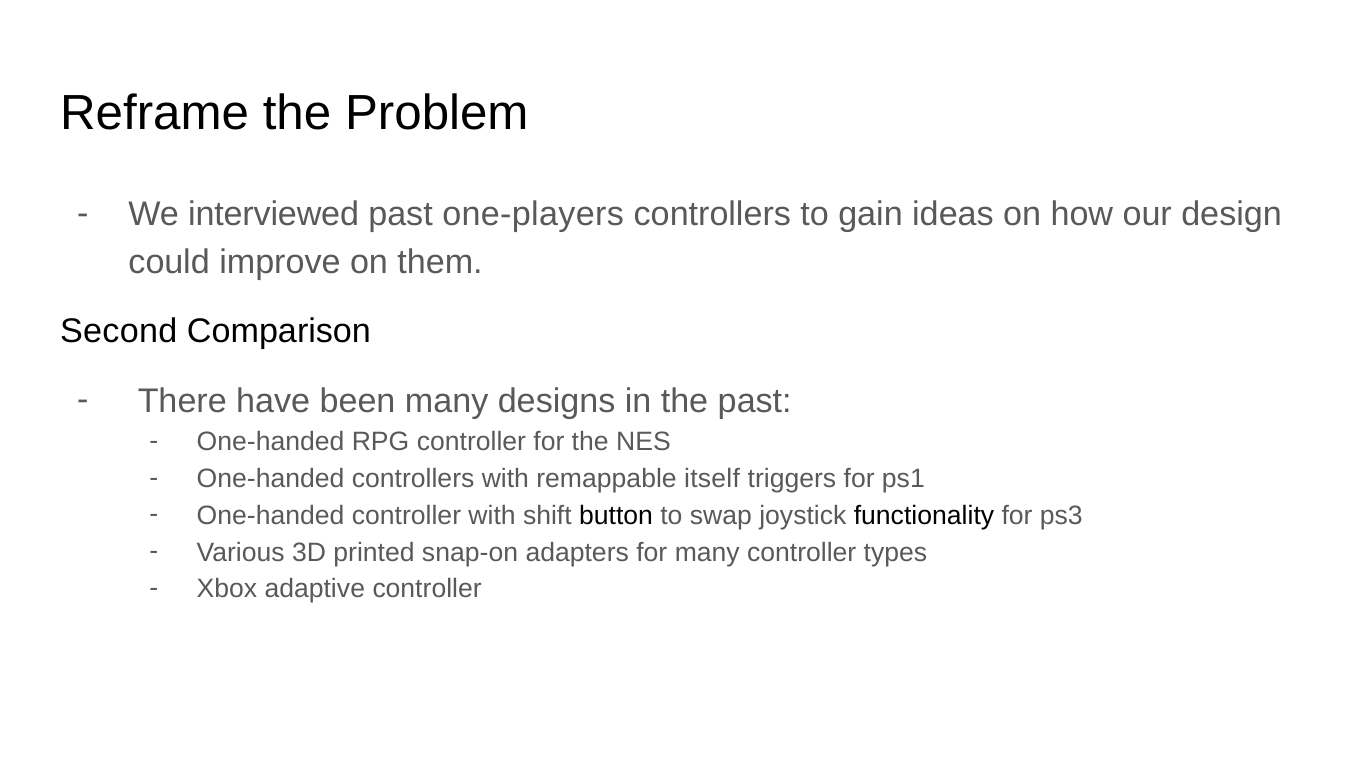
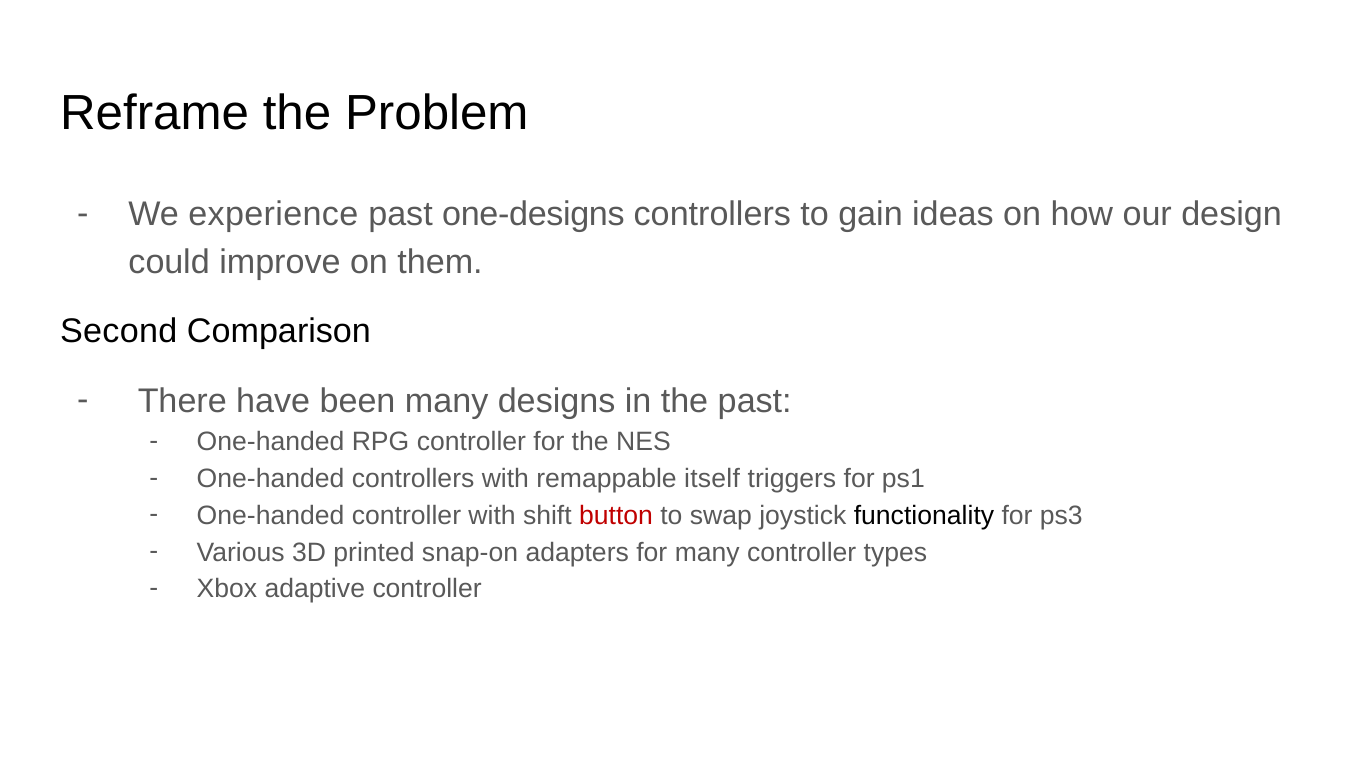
interviewed: interviewed -> experience
one-players: one-players -> one-designs
button colour: black -> red
